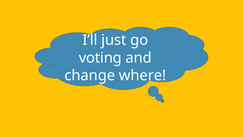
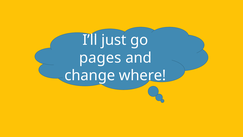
voting: voting -> pages
